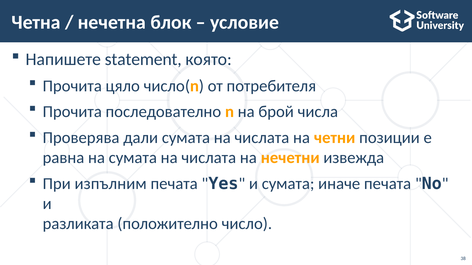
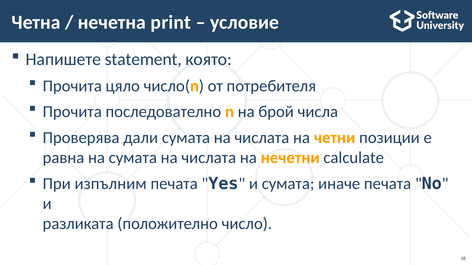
блок: блок -> print
извежда: извежда -> calculate
